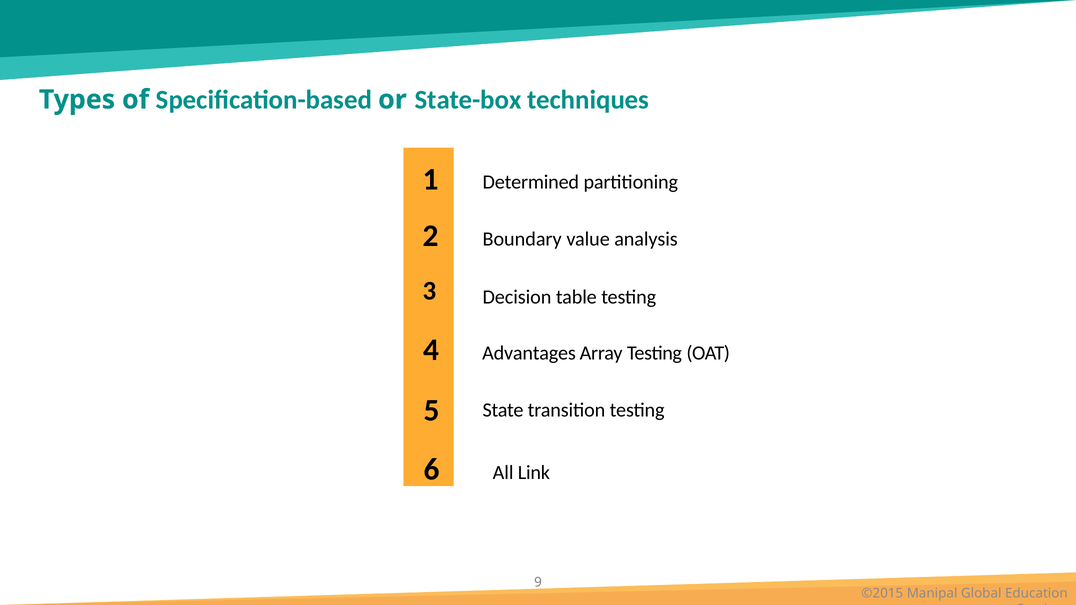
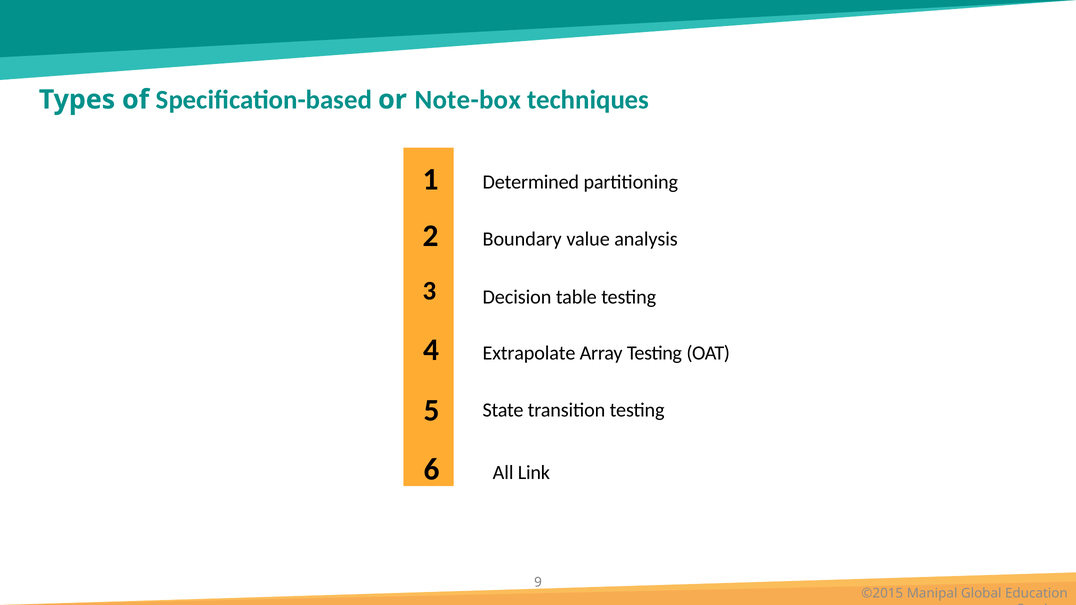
State-box: State-box -> Note-box
Advantages: Advantages -> Extrapolate
